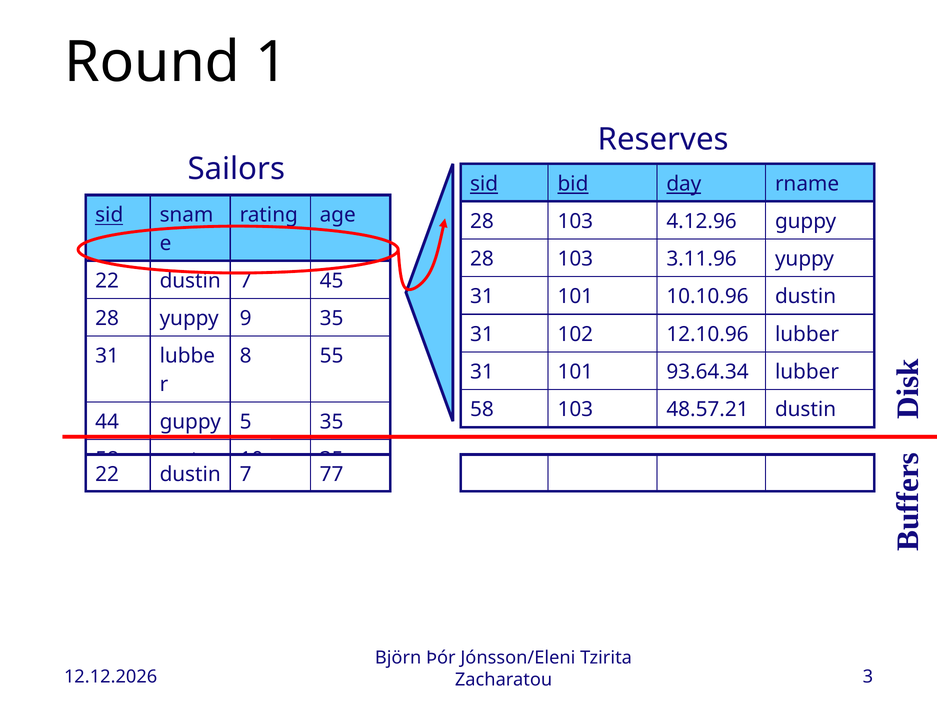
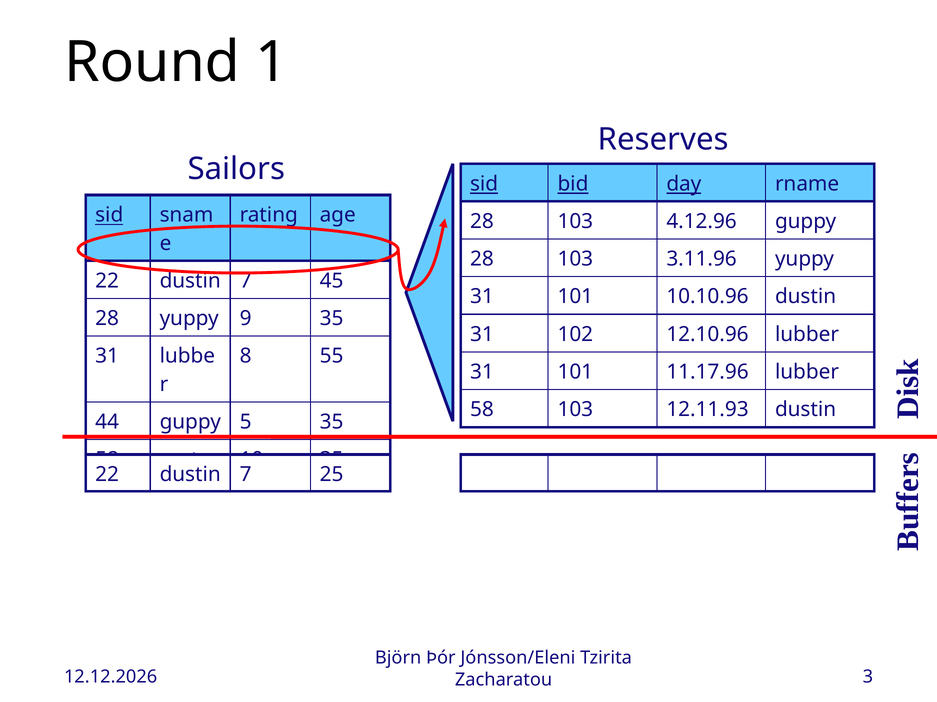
93.64.34: 93.64.34 -> 11.17.96
48.57.21: 48.57.21 -> 12.11.93
77: 77 -> 25
